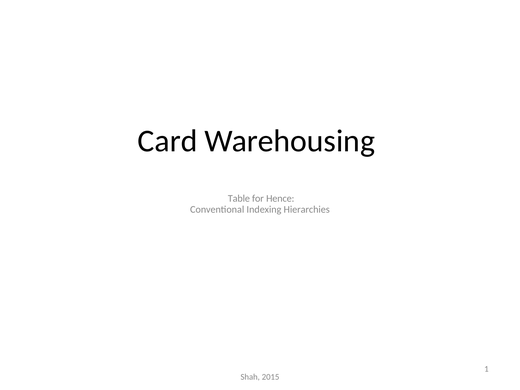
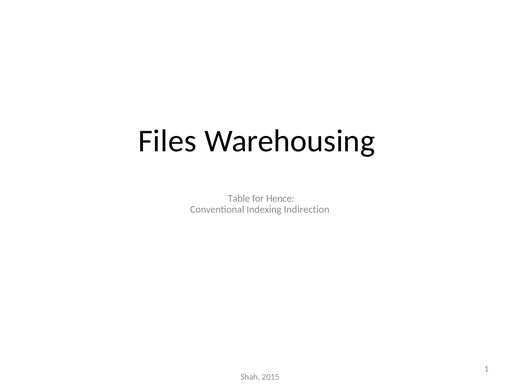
Card: Card -> Files
Hierarchies: Hierarchies -> Indirection
